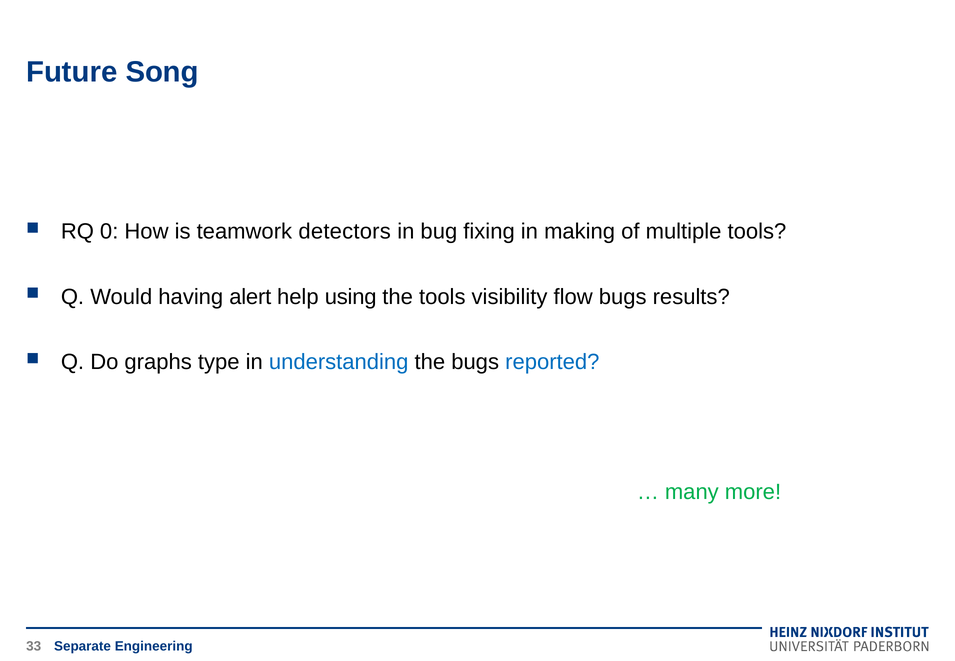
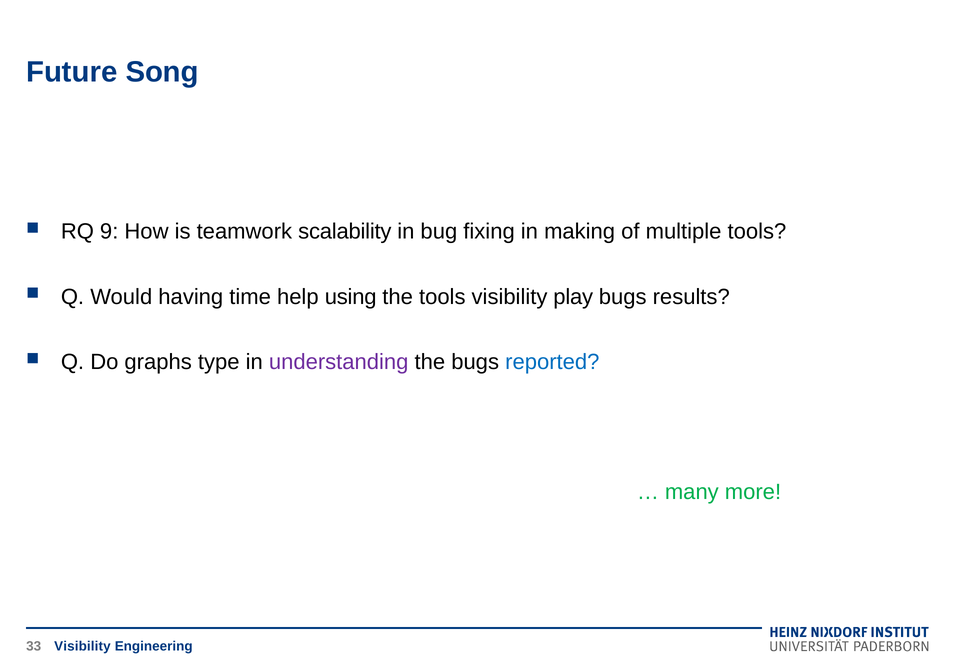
0: 0 -> 9
detectors: detectors -> scalability
alert: alert -> time
flow: flow -> play
understanding colour: blue -> purple
Separate at (82, 647): Separate -> Visibility
